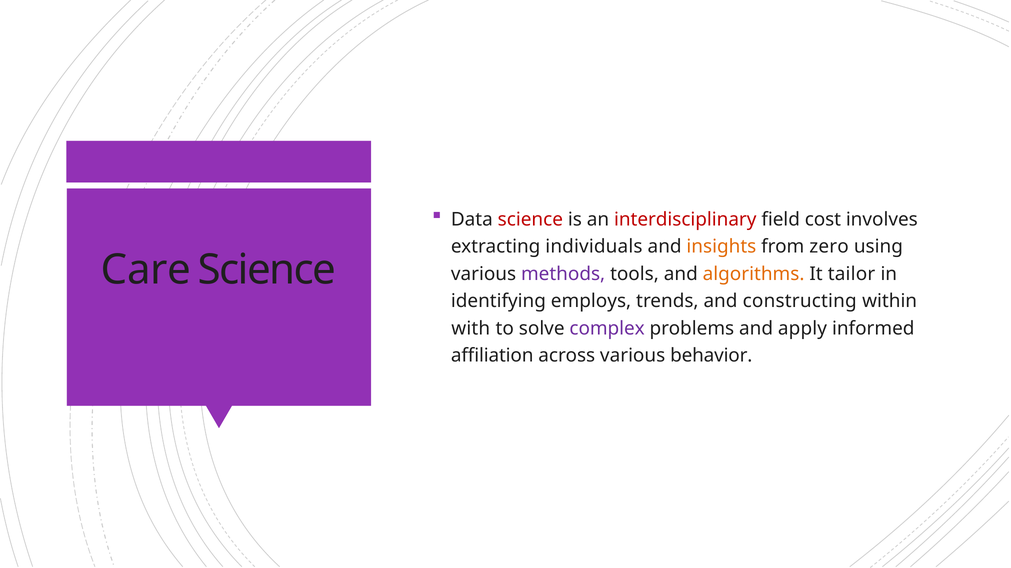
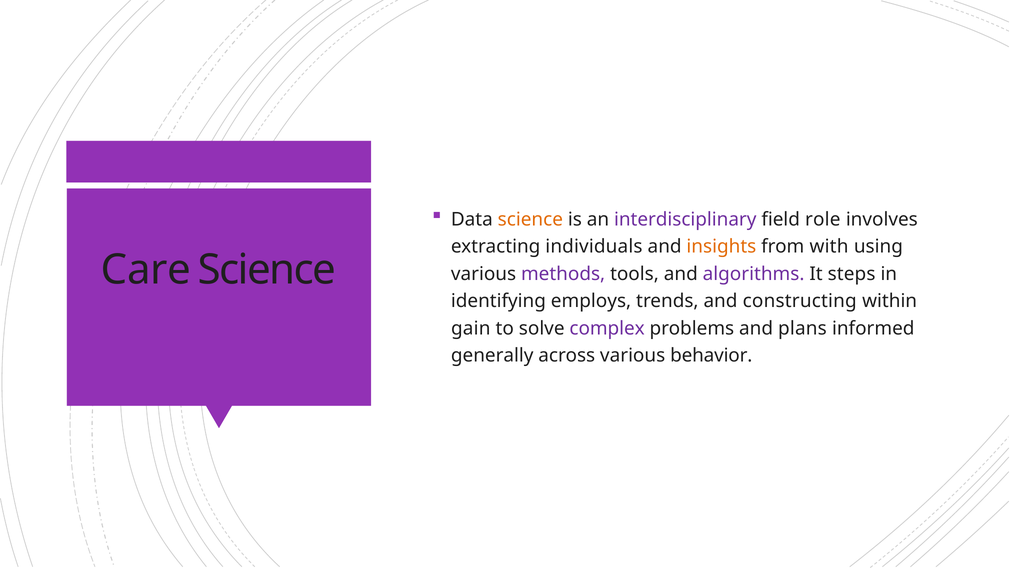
science at (530, 220) colour: red -> orange
interdisciplinary colour: red -> purple
cost: cost -> role
zero: zero -> with
algorithms colour: orange -> purple
tailor: tailor -> steps
with: with -> gain
apply: apply -> plans
affiliation: affiliation -> generally
